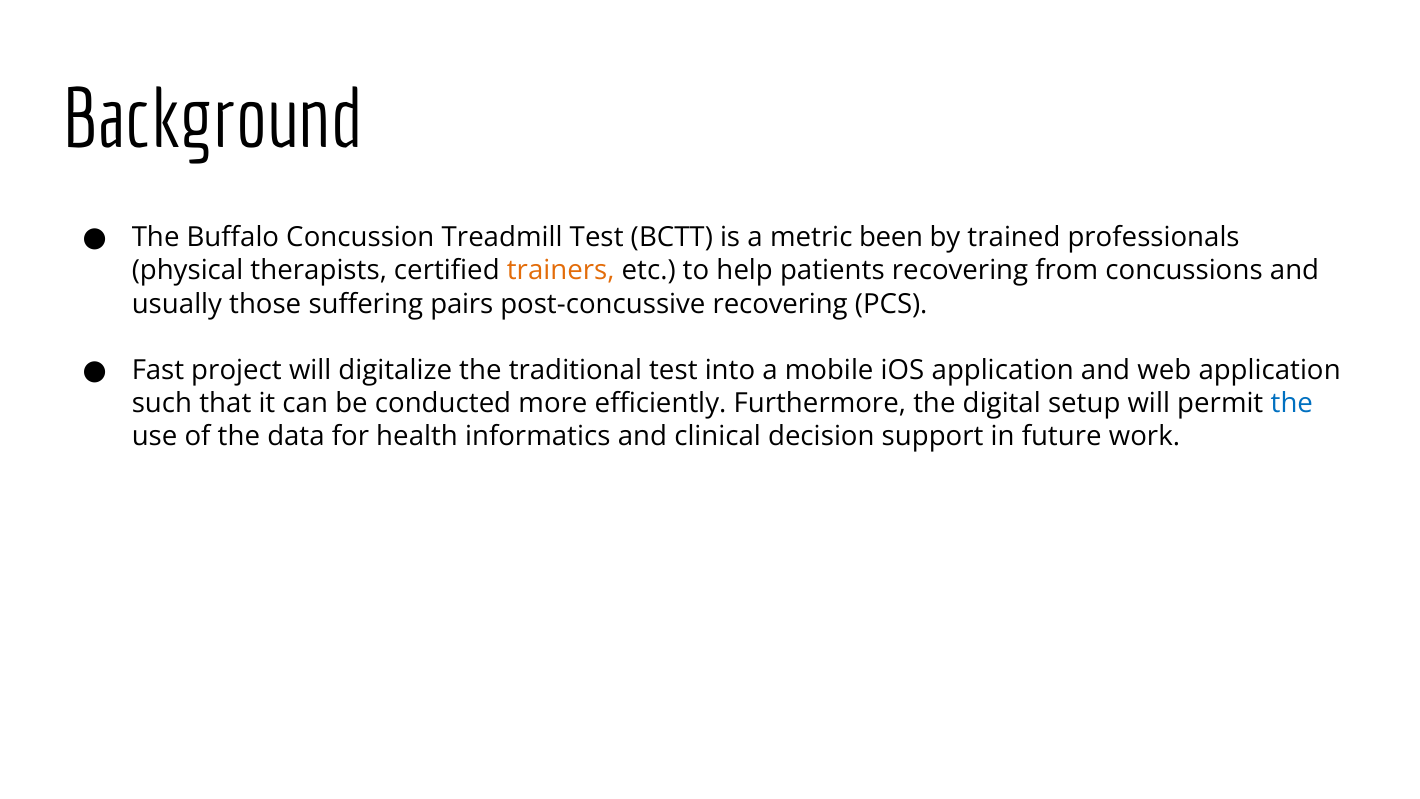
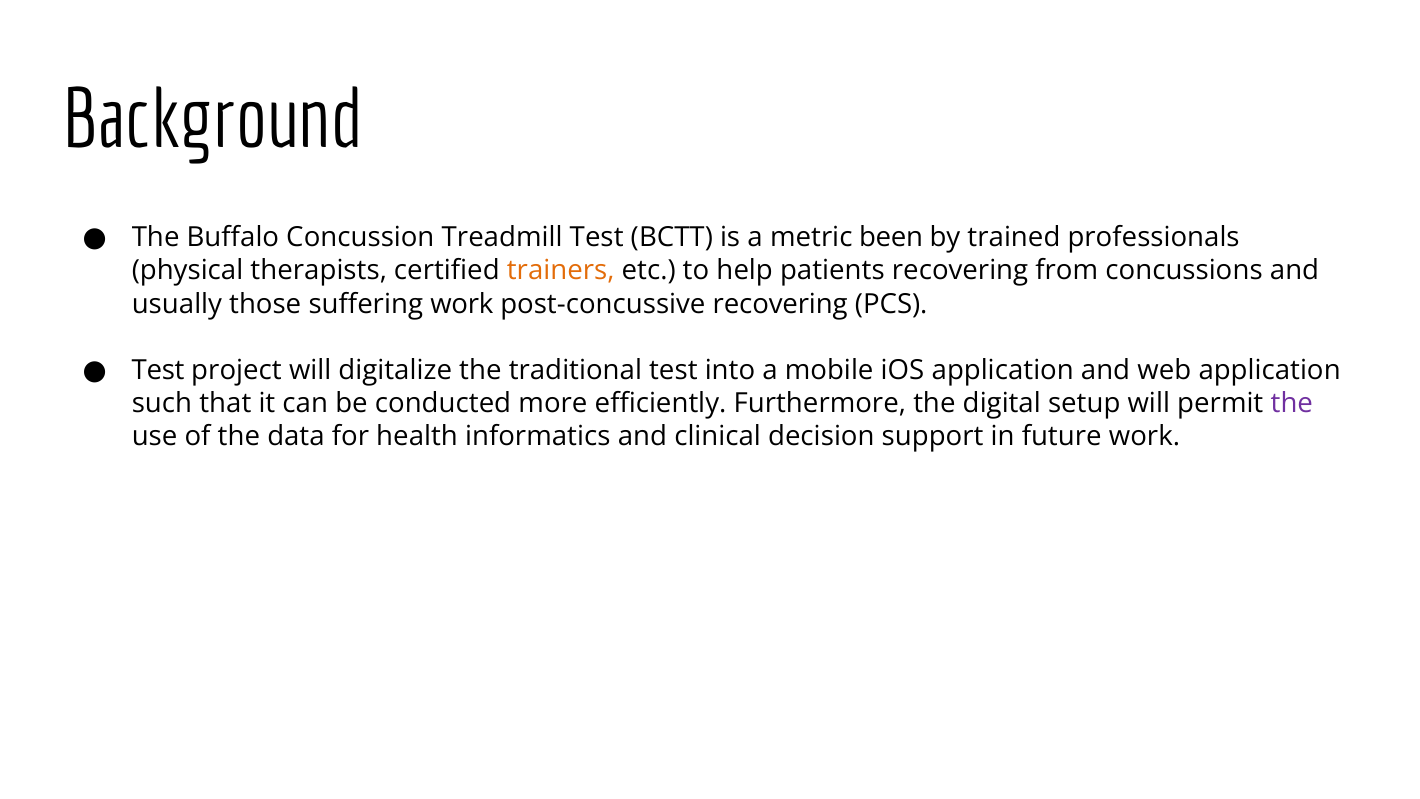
suffering pairs: pairs -> work
Fast at (158, 370): Fast -> Test
the at (1292, 403) colour: blue -> purple
